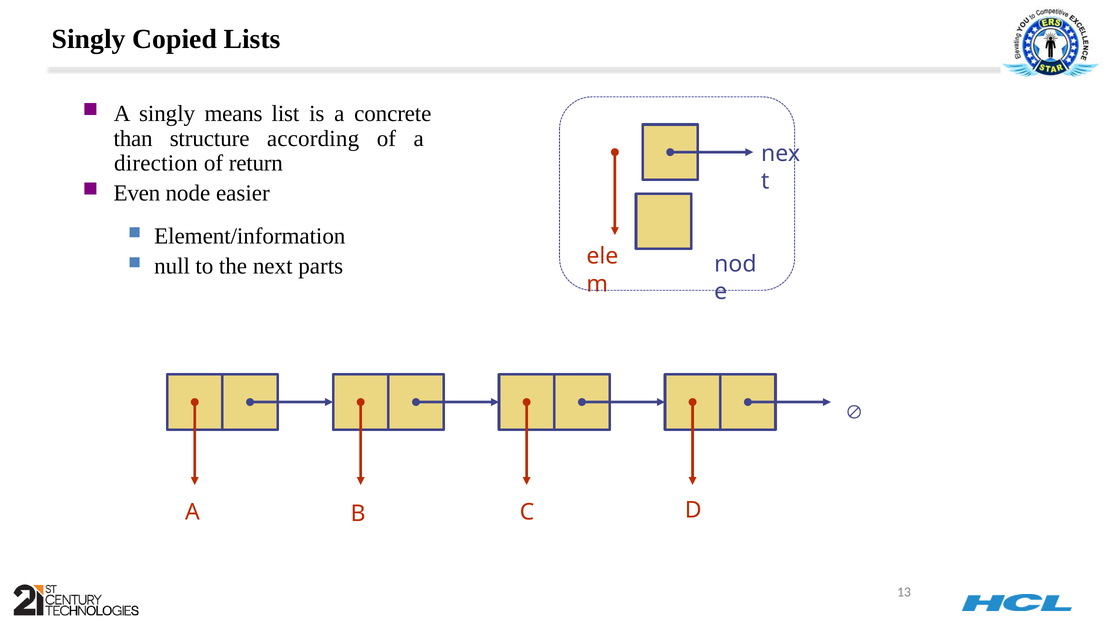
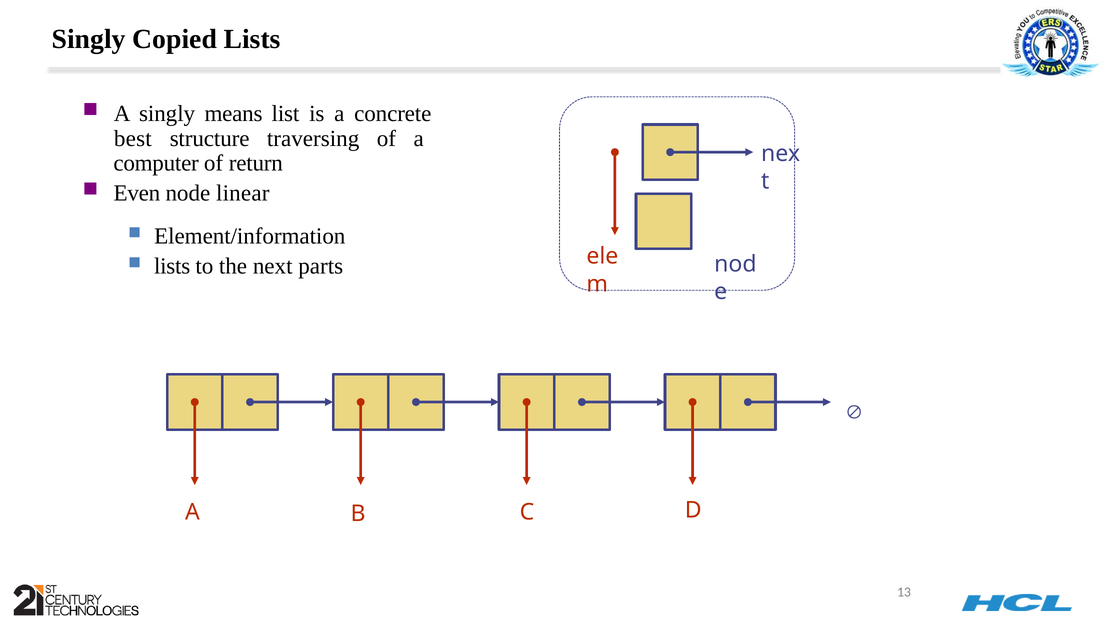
than: than -> best
according: according -> traversing
direction: direction -> computer
easier: easier -> linear
null at (172, 266): null -> lists
